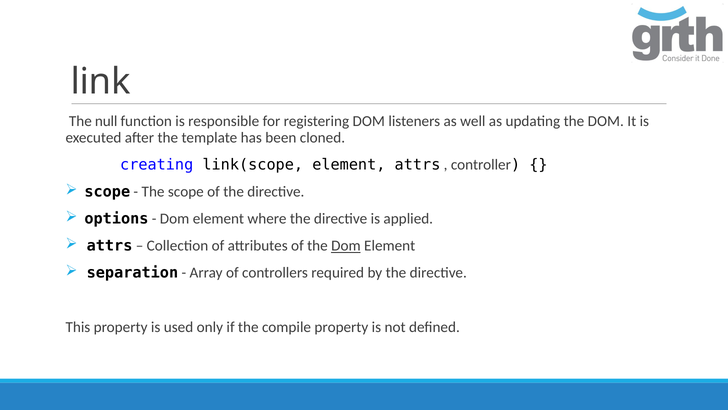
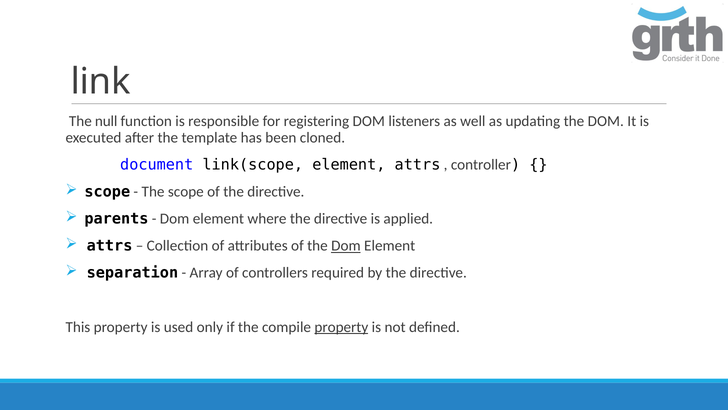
creating: creating -> document
options: options -> parents
property at (341, 327) underline: none -> present
